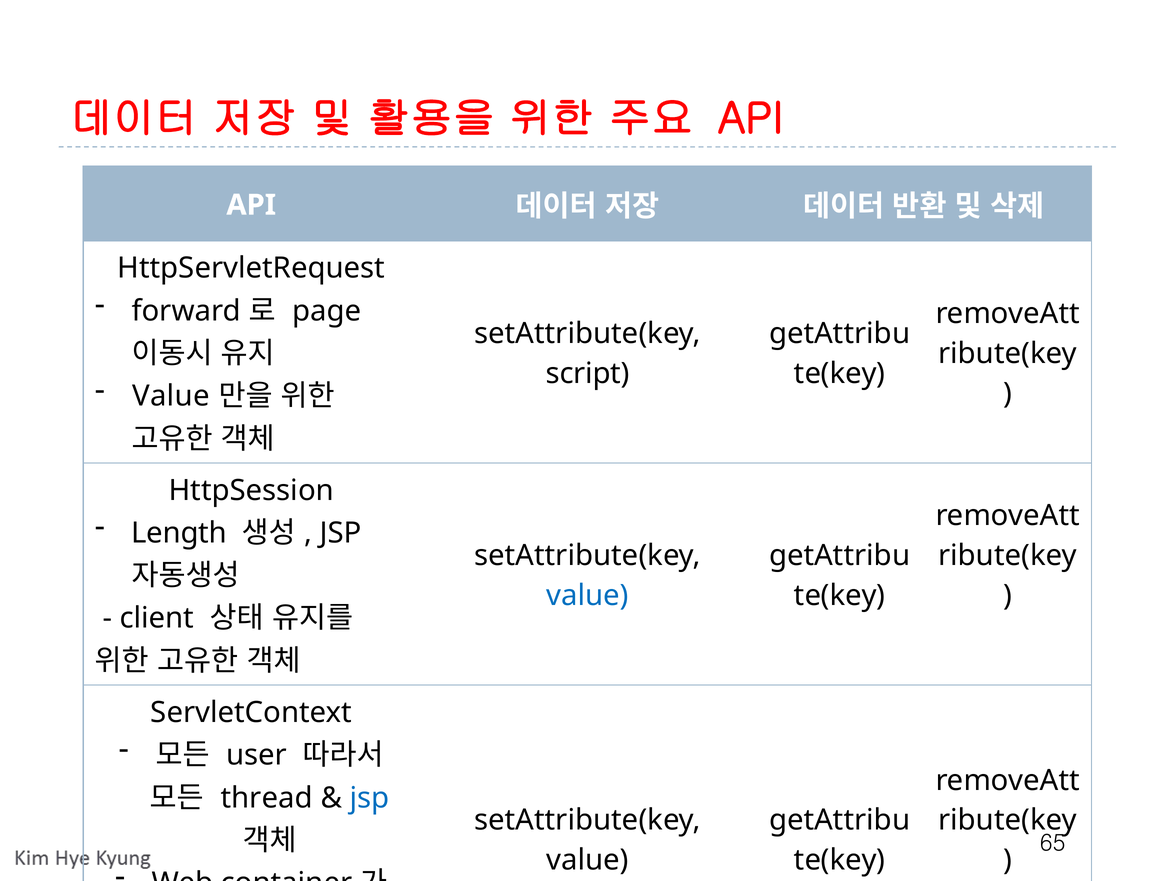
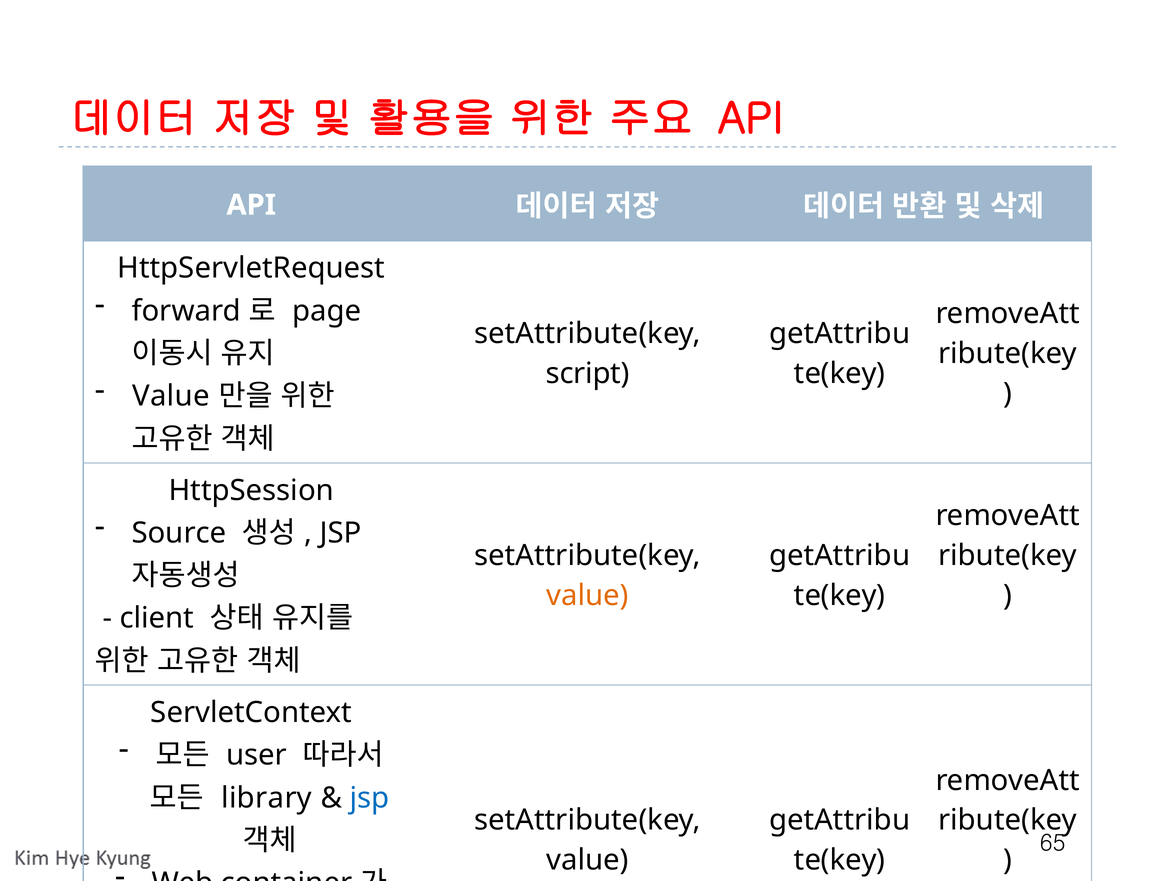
Length: Length -> Source
value at (587, 596) colour: blue -> orange
thread: thread -> library
